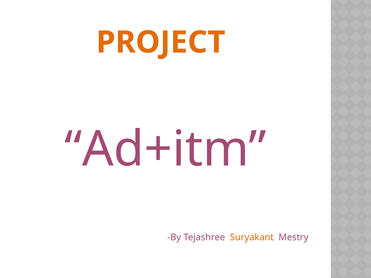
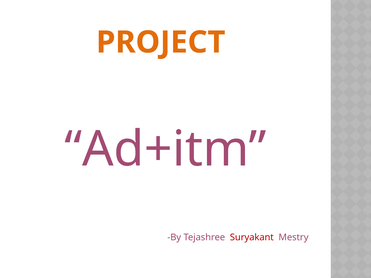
Suryakant colour: orange -> red
